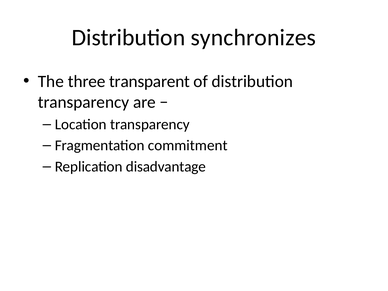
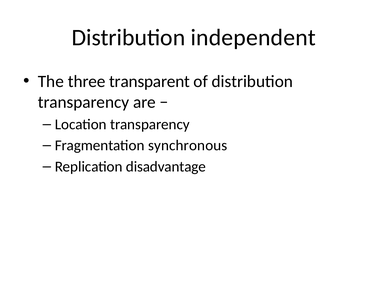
synchronizes: synchronizes -> independent
commitment: commitment -> synchronous
